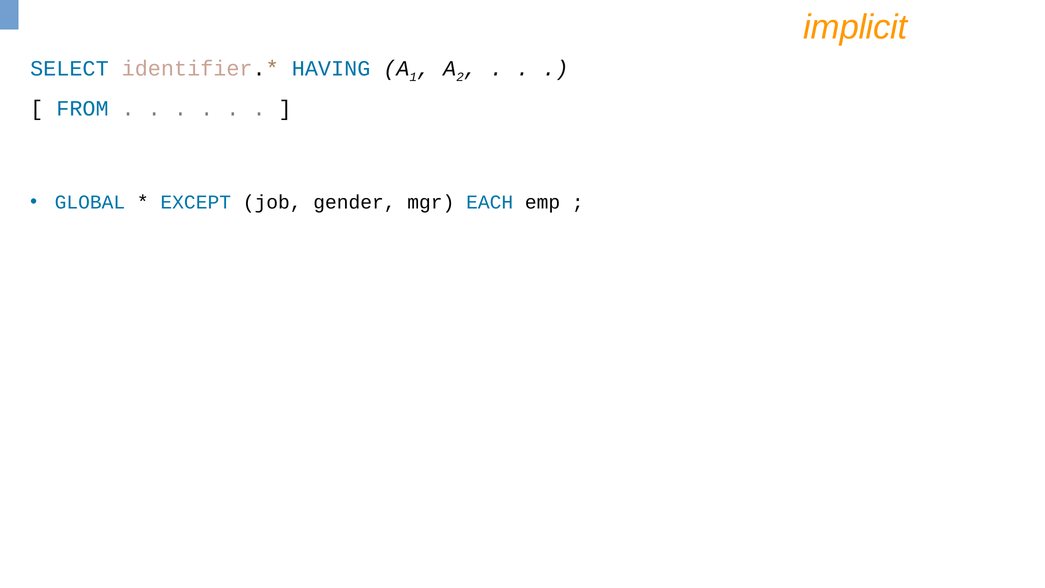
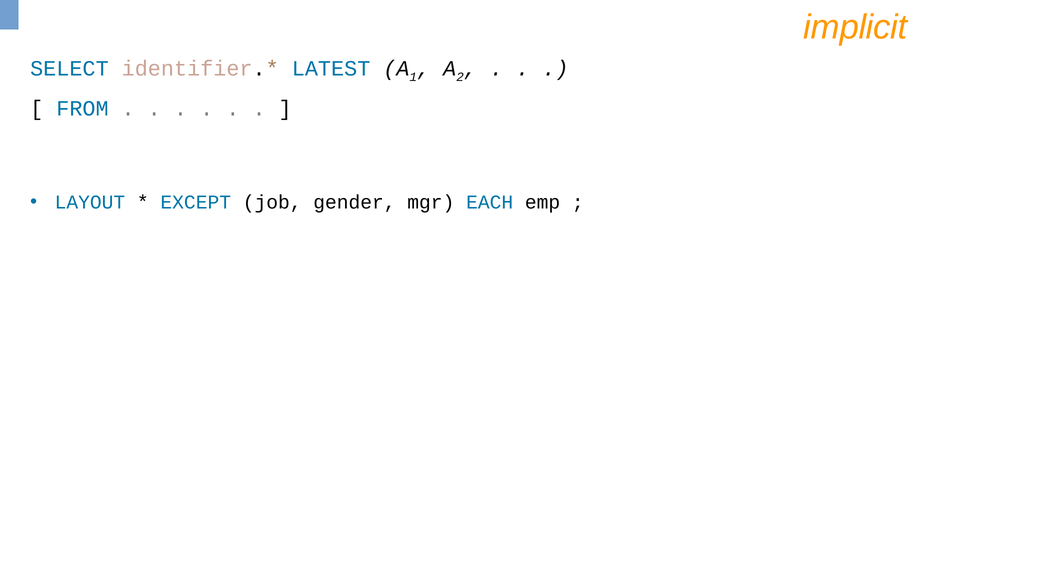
HAVING: HAVING -> LATEST
GLOBAL: GLOBAL -> LAYOUT
